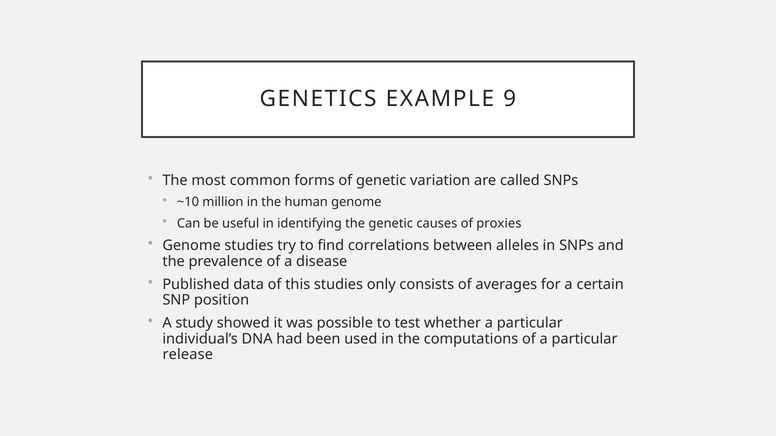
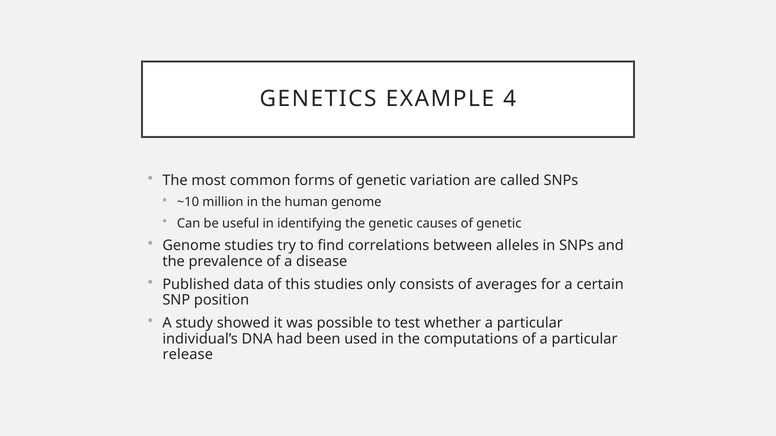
9: 9 -> 4
causes of proxies: proxies -> genetic
